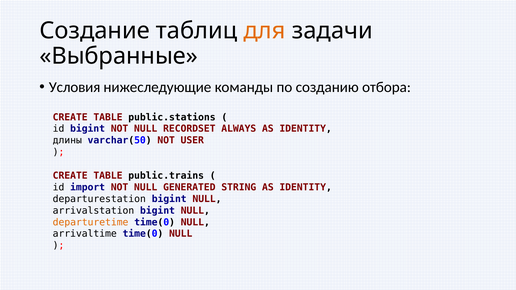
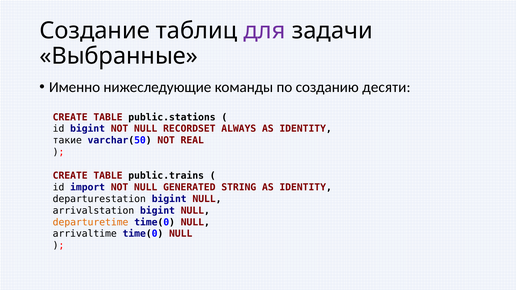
для colour: orange -> purple
Условия: Условия -> Именно
отбора: отбора -> десяти
длины: длины -> такие
USER: USER -> REAL
